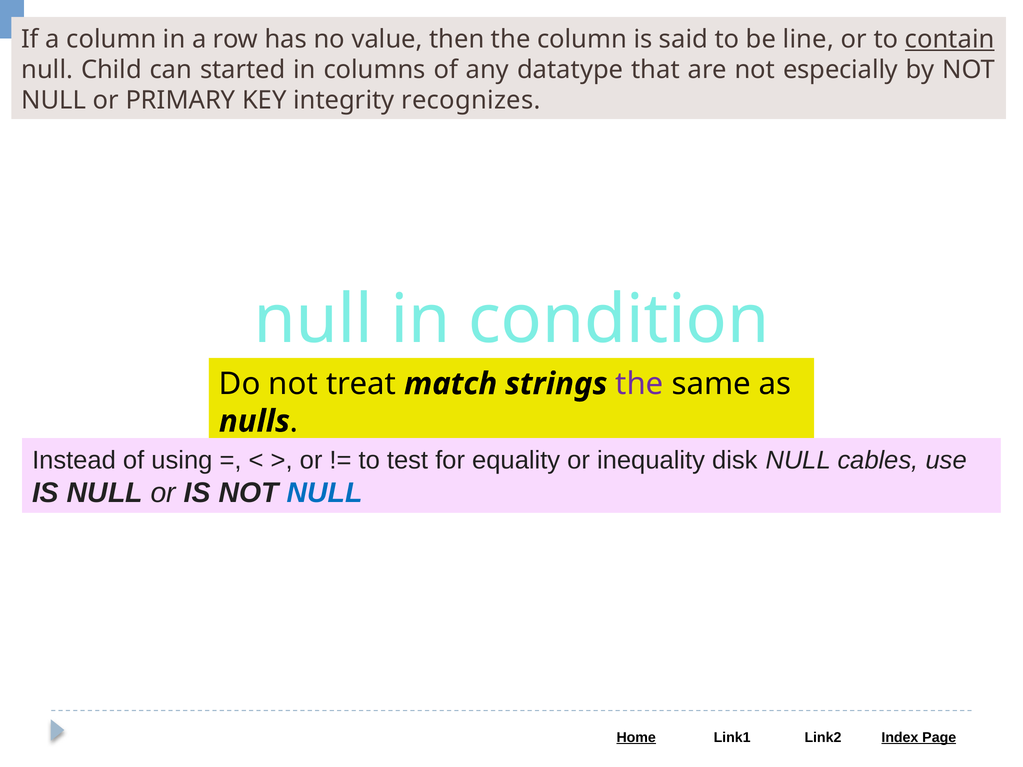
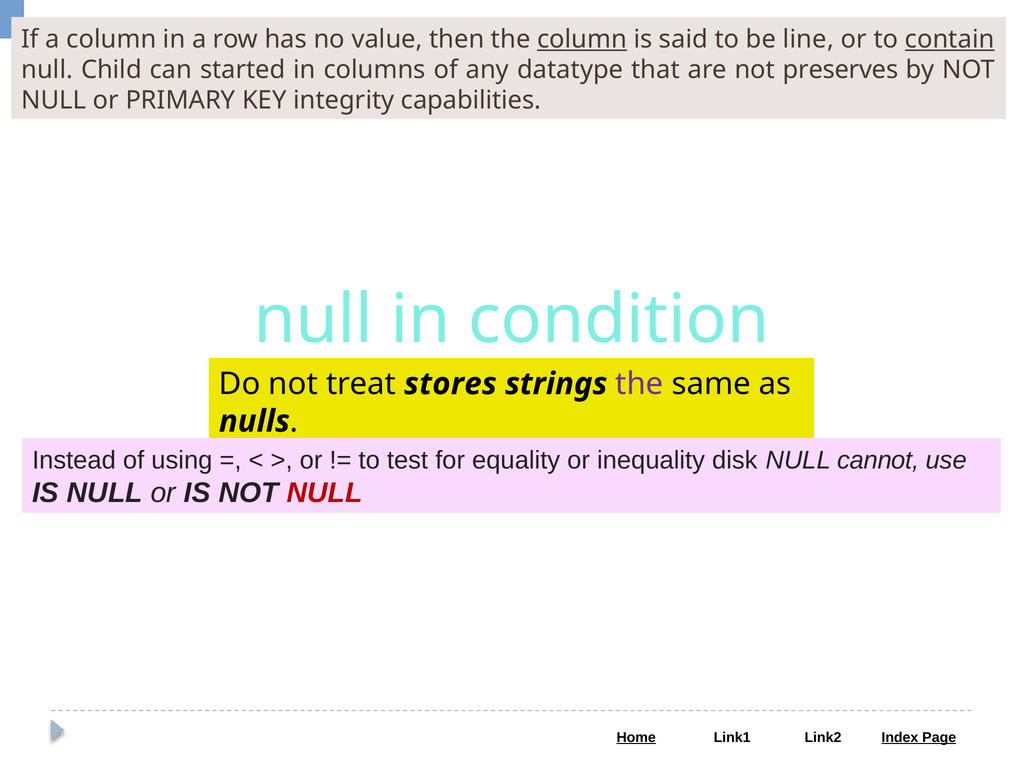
column at (582, 39) underline: none -> present
especially: especially -> preserves
recognizes: recognizes -> capabilities
match: match -> stores
cables: cables -> cannot
NULL at (325, 493) colour: blue -> red
